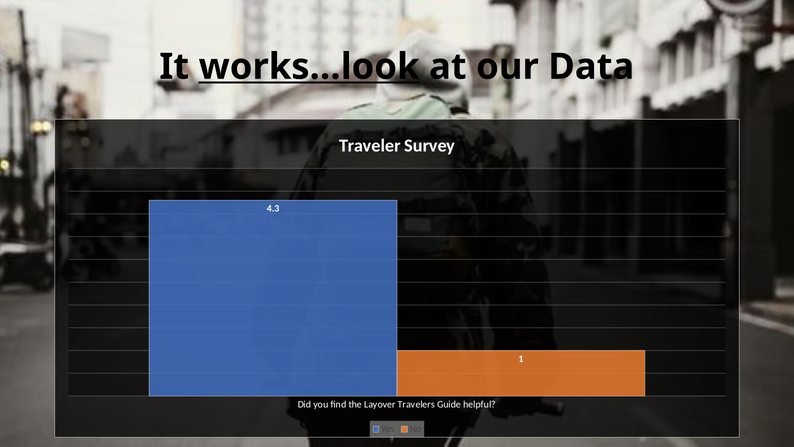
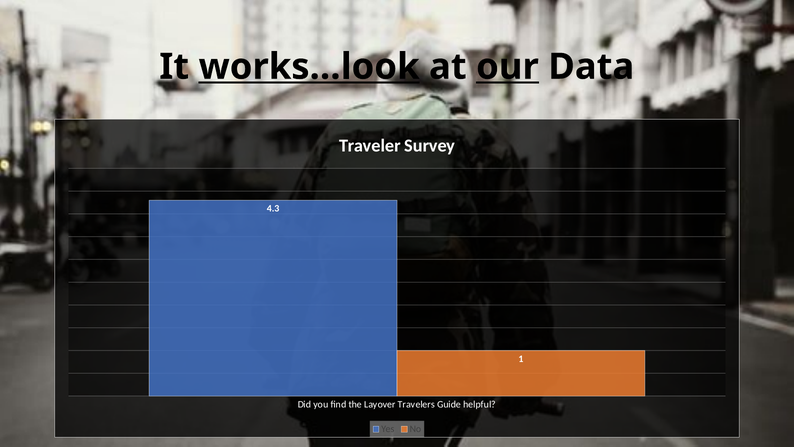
our underline: none -> present
